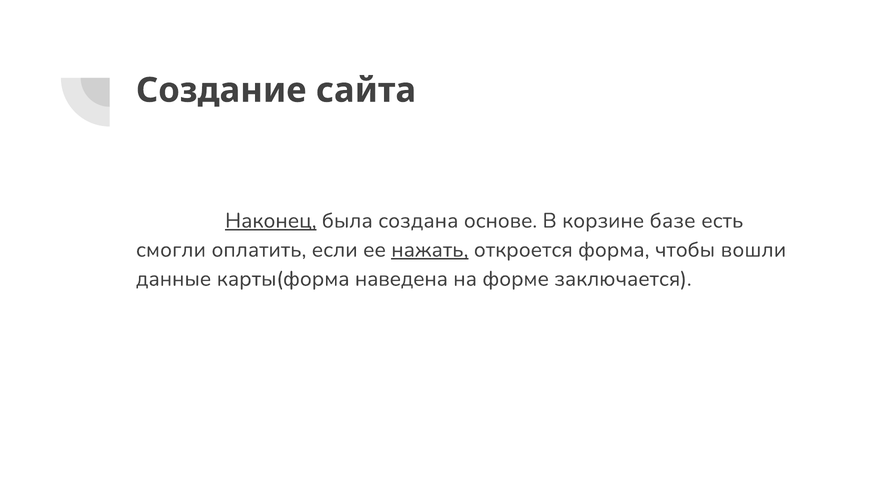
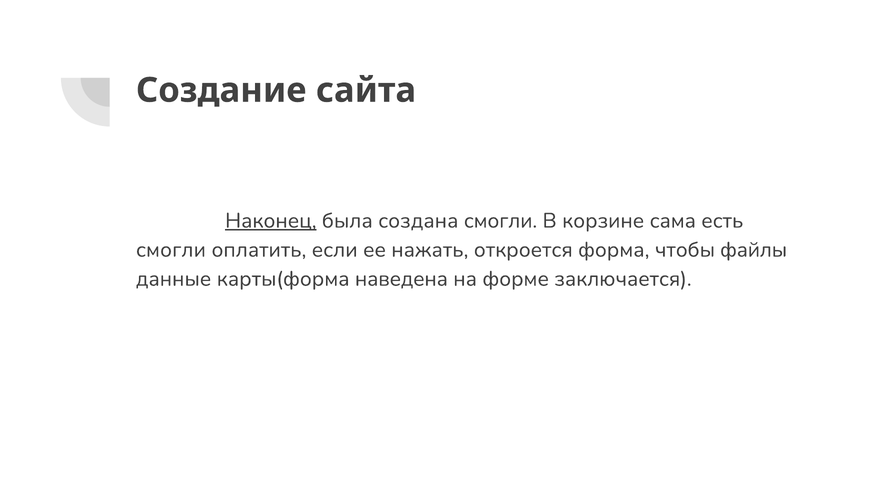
создана основе: основе -> смогли
базе: базе -> сама
нажать underline: present -> none
вошли: вошли -> файлы
